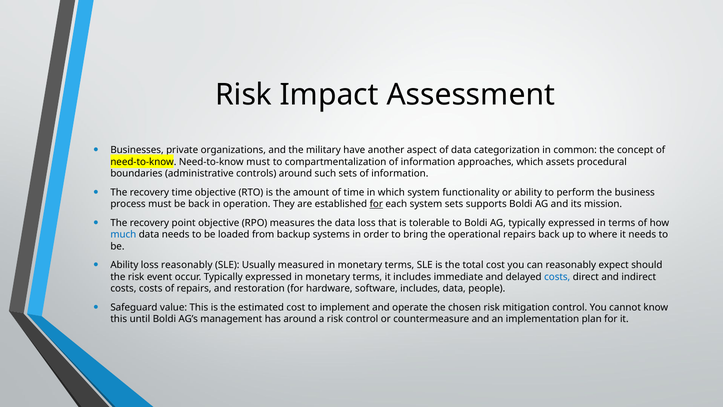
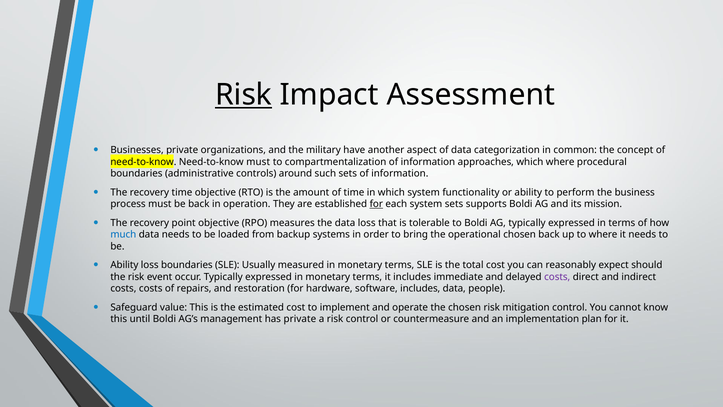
Risk at (244, 95) underline: none -> present
which assets: assets -> where
operational repairs: repairs -> chosen
loss reasonably: reasonably -> boundaries
costs at (557, 277) colour: blue -> purple
has around: around -> private
